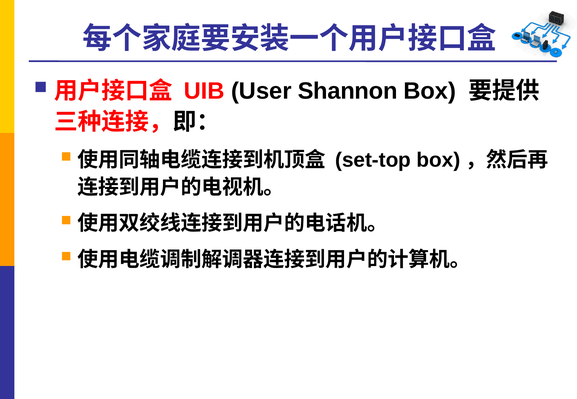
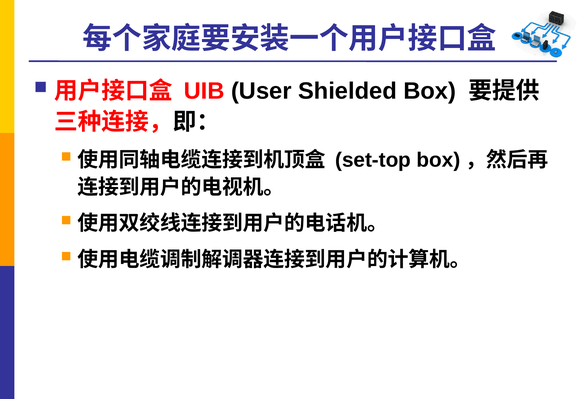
Shannon: Shannon -> Shielded
